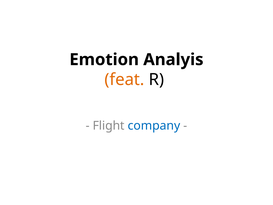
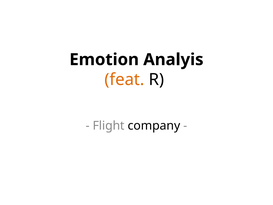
company colour: blue -> black
